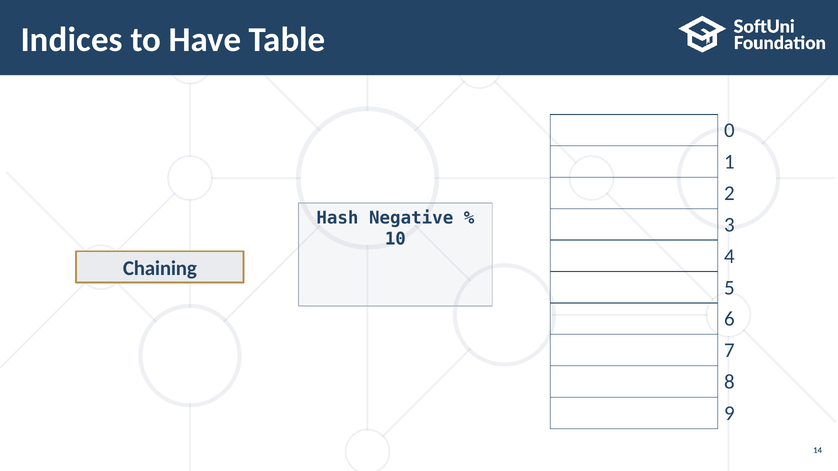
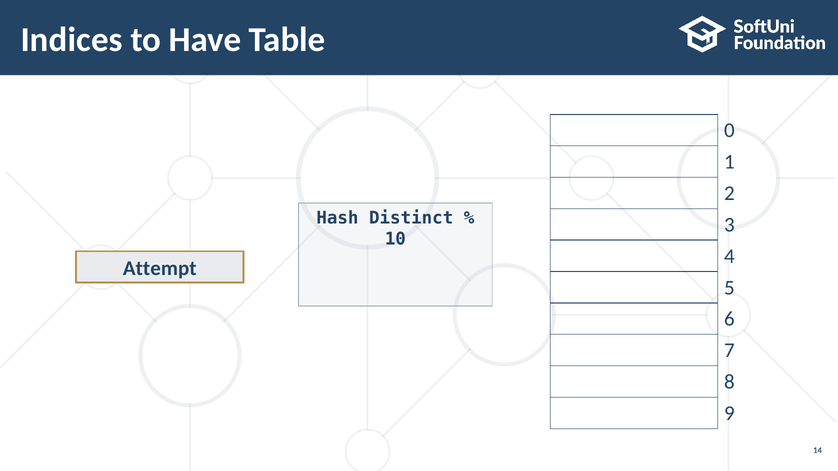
Negative: Negative -> Distinct
Chaining: Chaining -> Attempt
